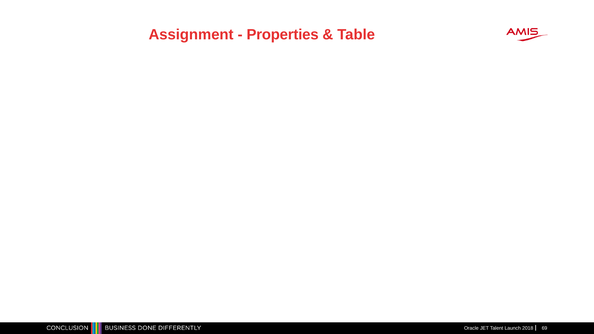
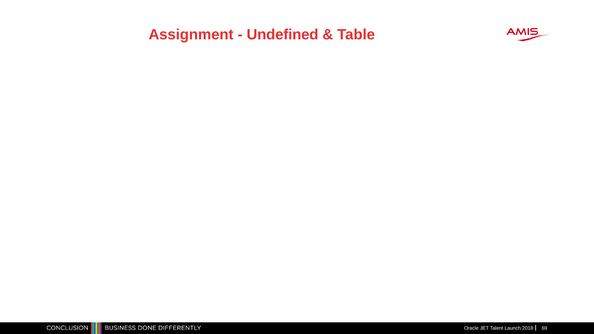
Properties: Properties -> Undefined
